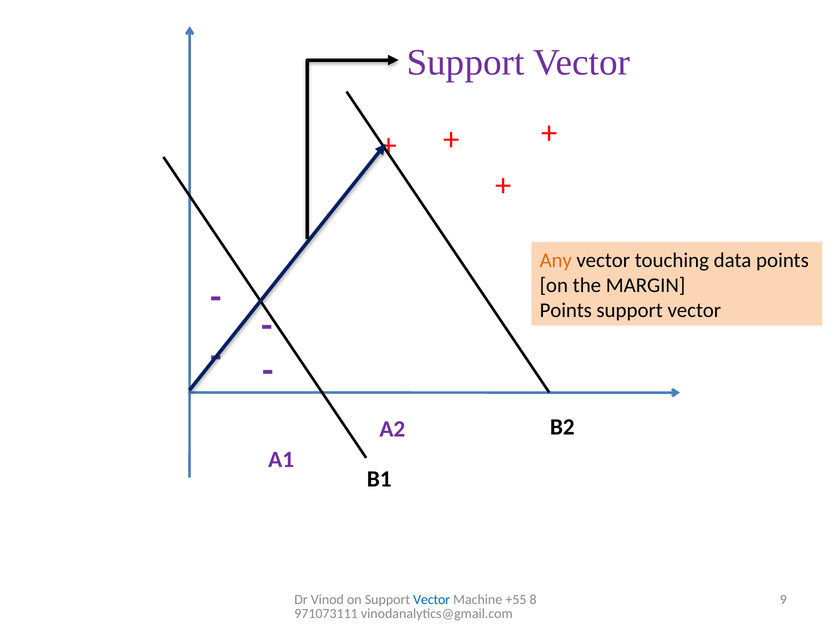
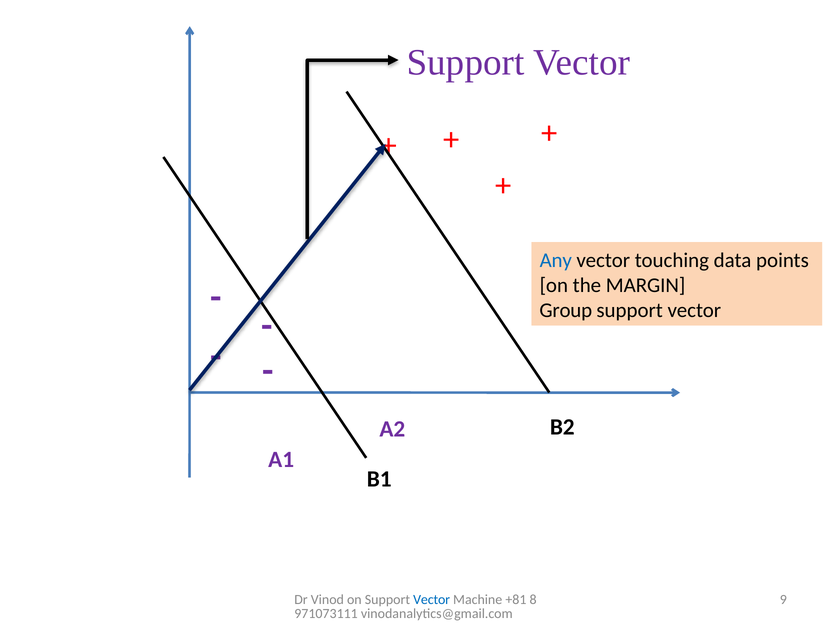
Any colour: orange -> blue
Points at (566, 310): Points -> Group
+55: +55 -> +81
